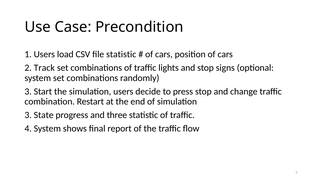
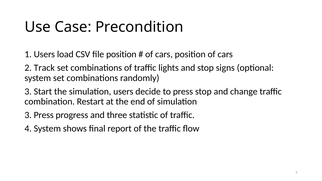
file statistic: statistic -> position
3 State: State -> Press
